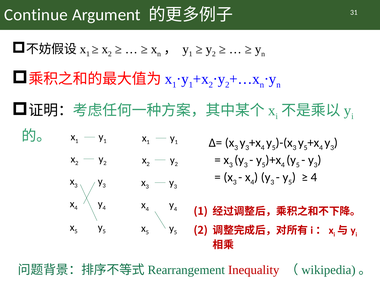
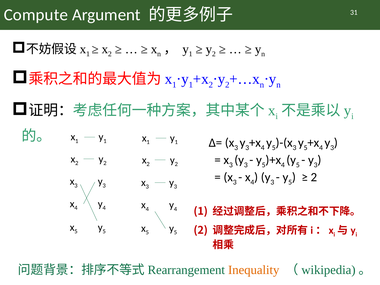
Continue: Continue -> Compute
4 at (314, 177): 4 -> 2
Inequality colour: red -> orange
